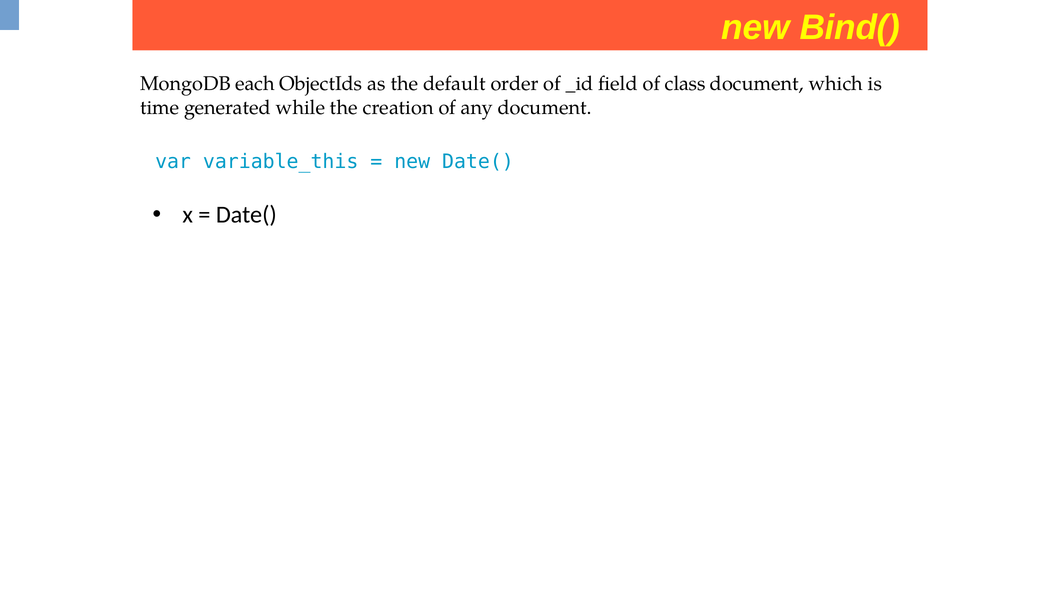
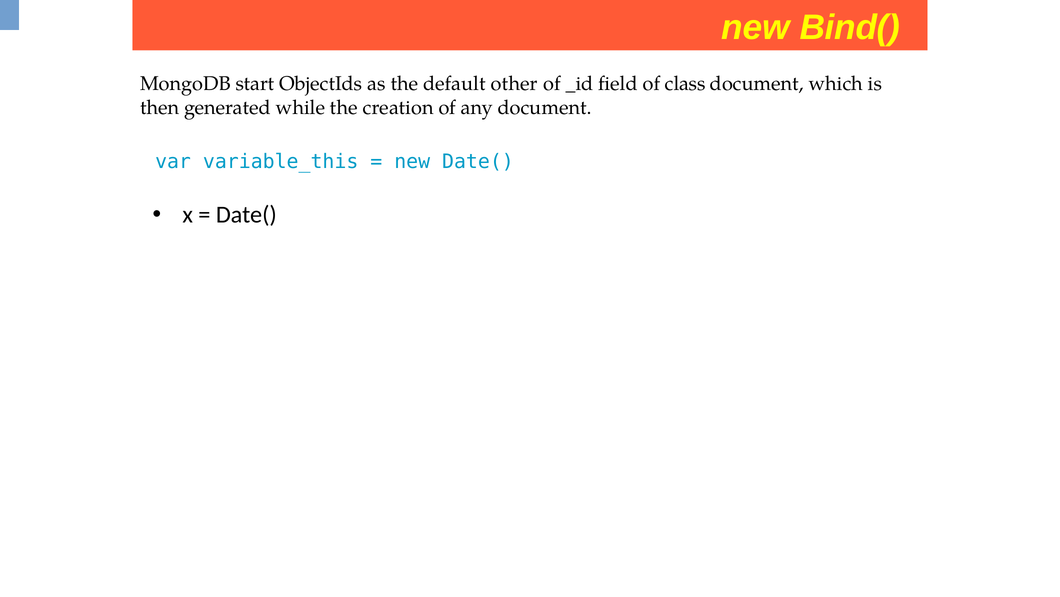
each: each -> start
order: order -> other
time: time -> then
